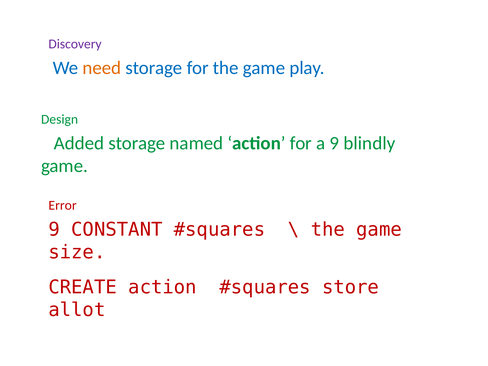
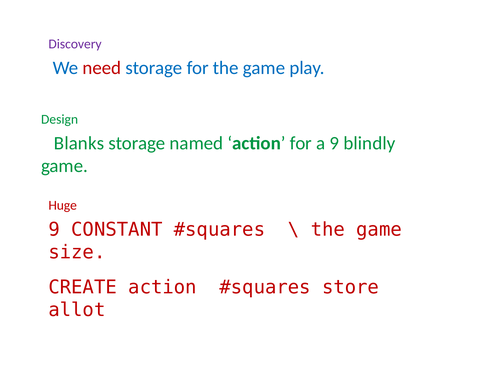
need colour: orange -> red
Added: Added -> Blanks
Error: Error -> Huge
